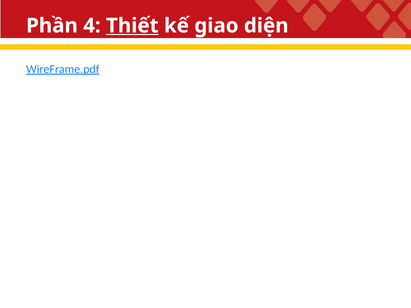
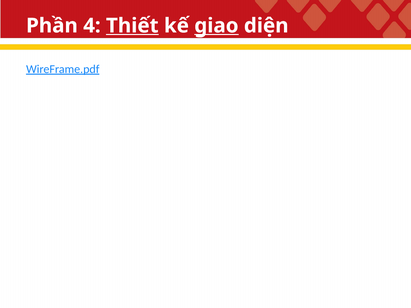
giao underline: none -> present
